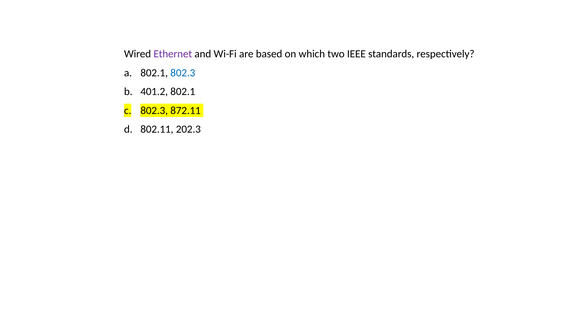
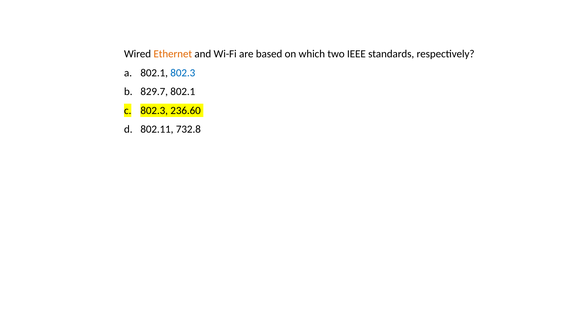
Ethernet colour: purple -> orange
401.2: 401.2 -> 829.7
872.11: 872.11 -> 236.60
202.3: 202.3 -> 732.8
